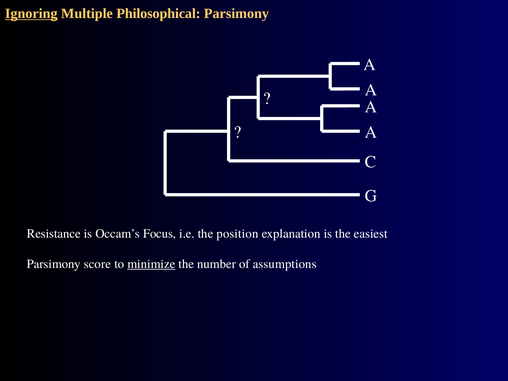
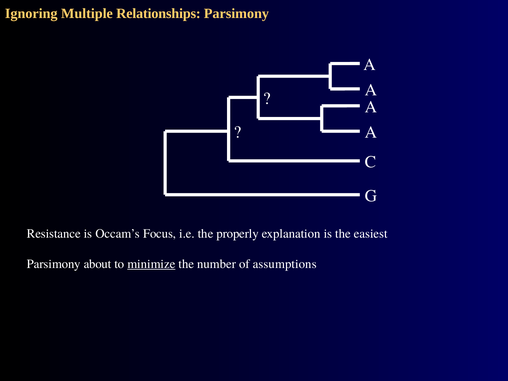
Ignoring underline: present -> none
Philosophical: Philosophical -> Relationships
position: position -> properly
score: score -> about
